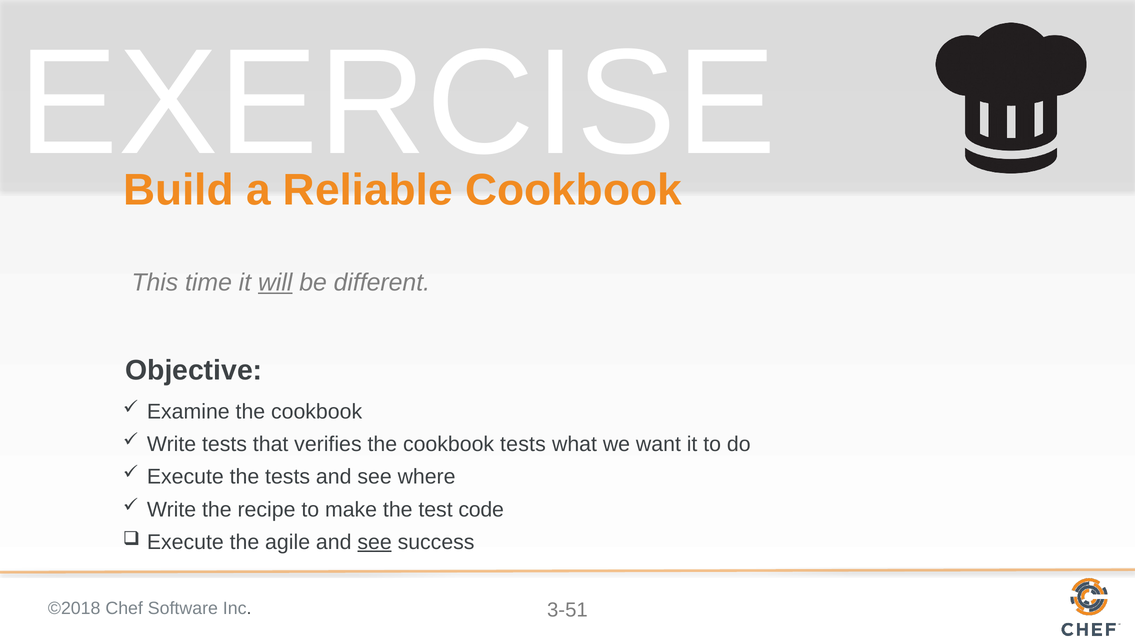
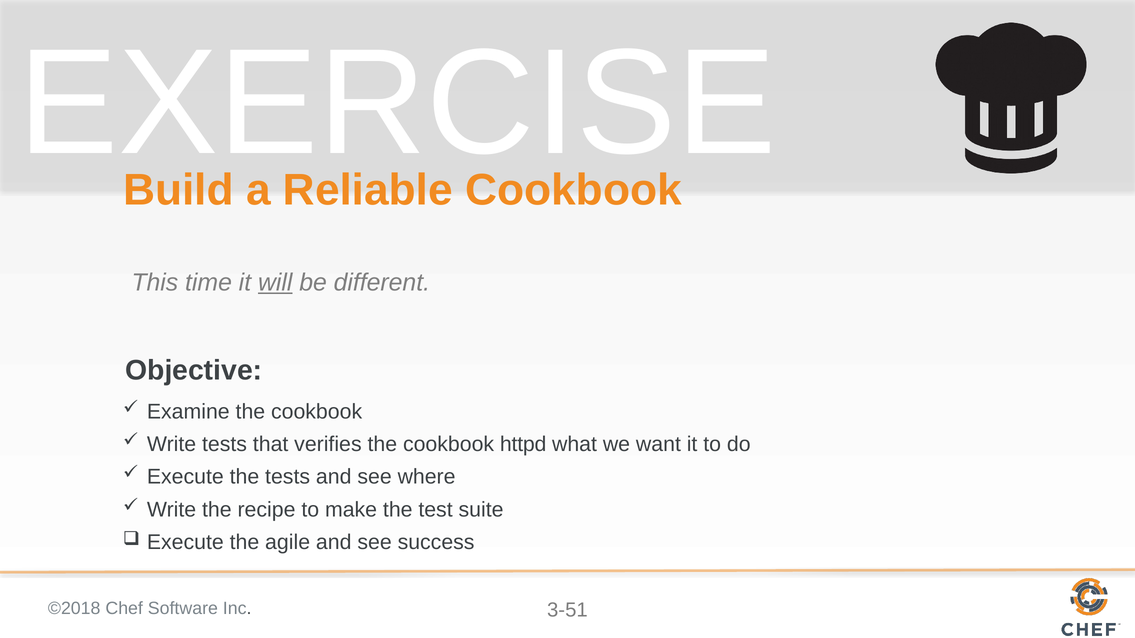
cookbook tests: tests -> httpd
code: code -> suite
see at (375, 542) underline: present -> none
